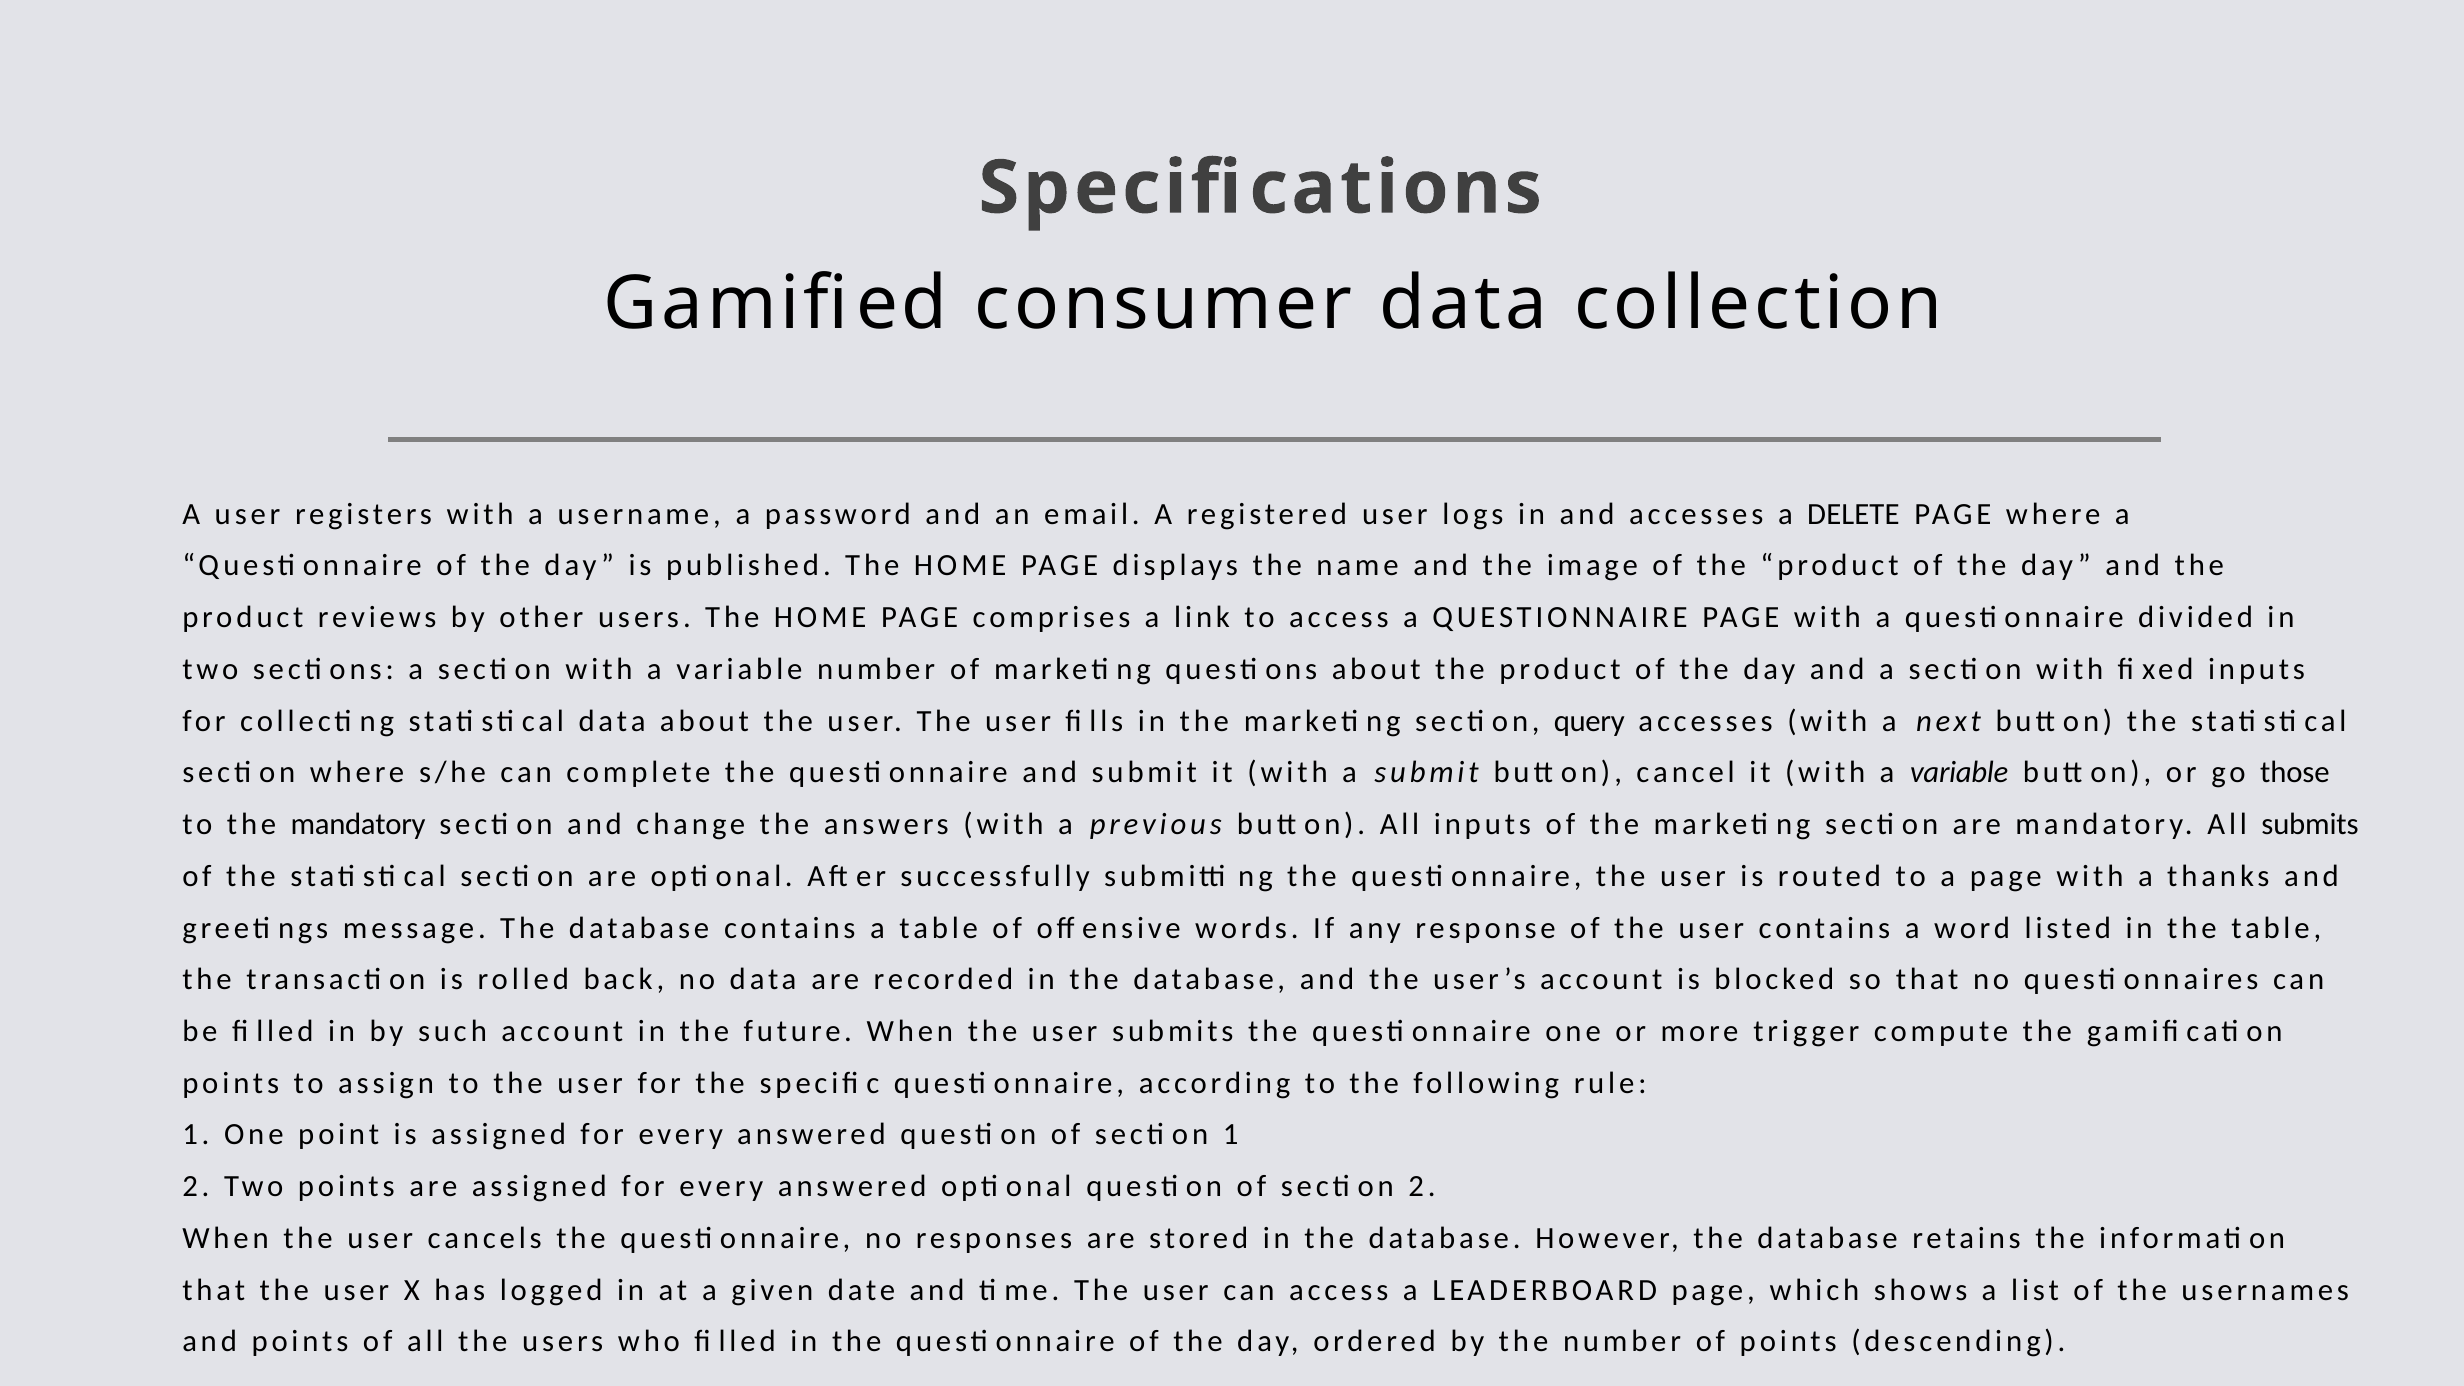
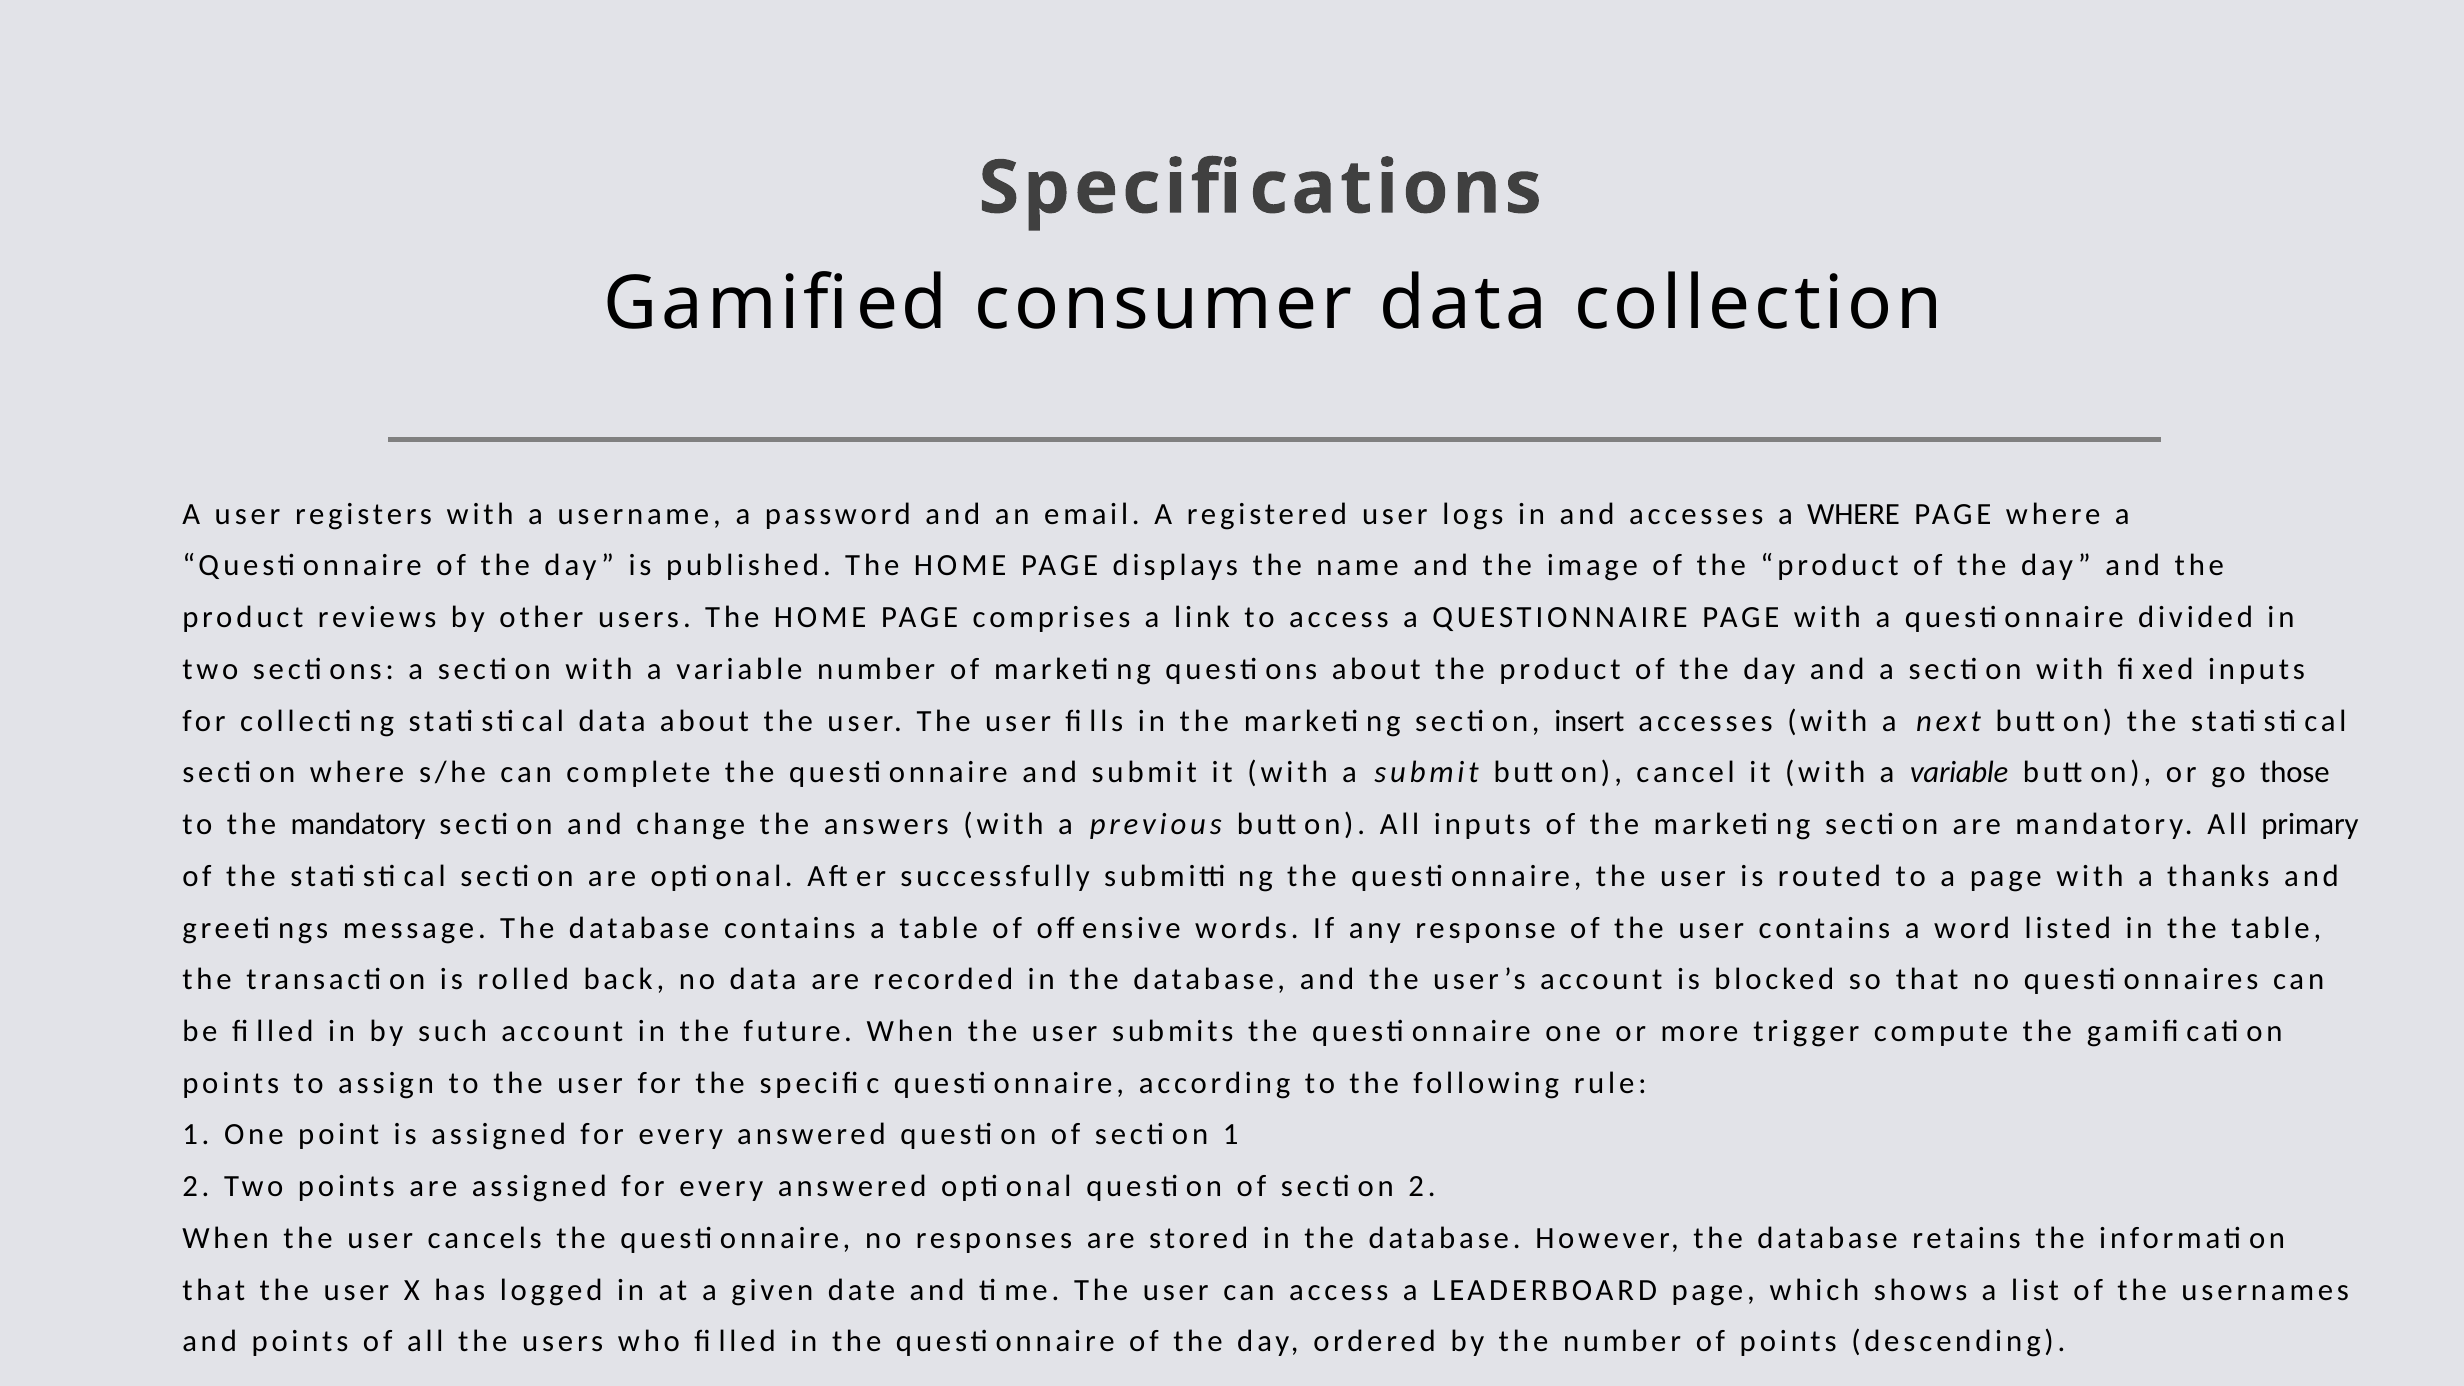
a DELETE: DELETE -> WHERE
query: query -> insert
All submits: submits -> primary
